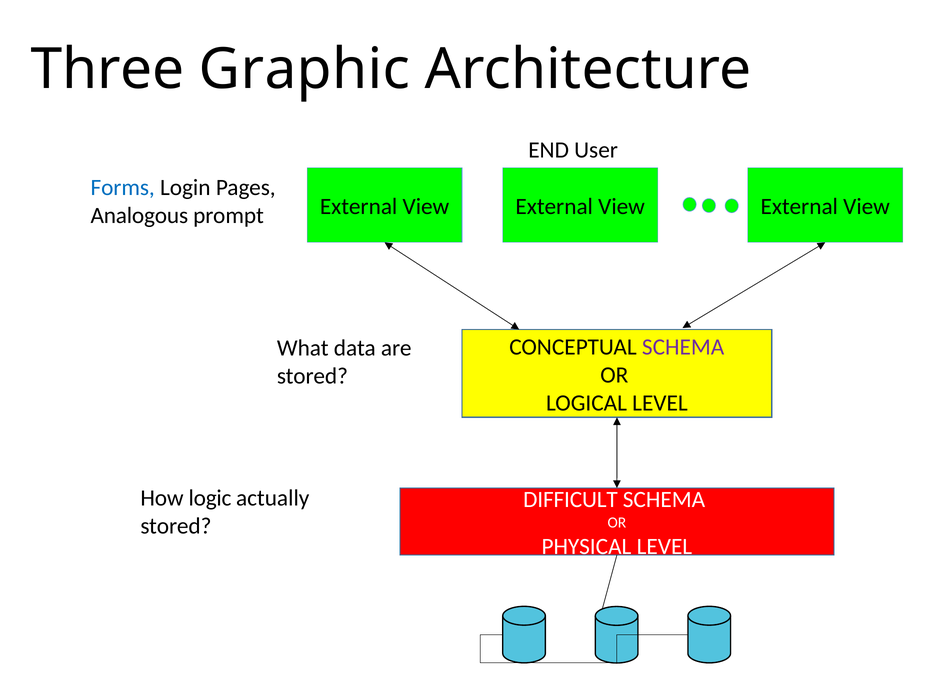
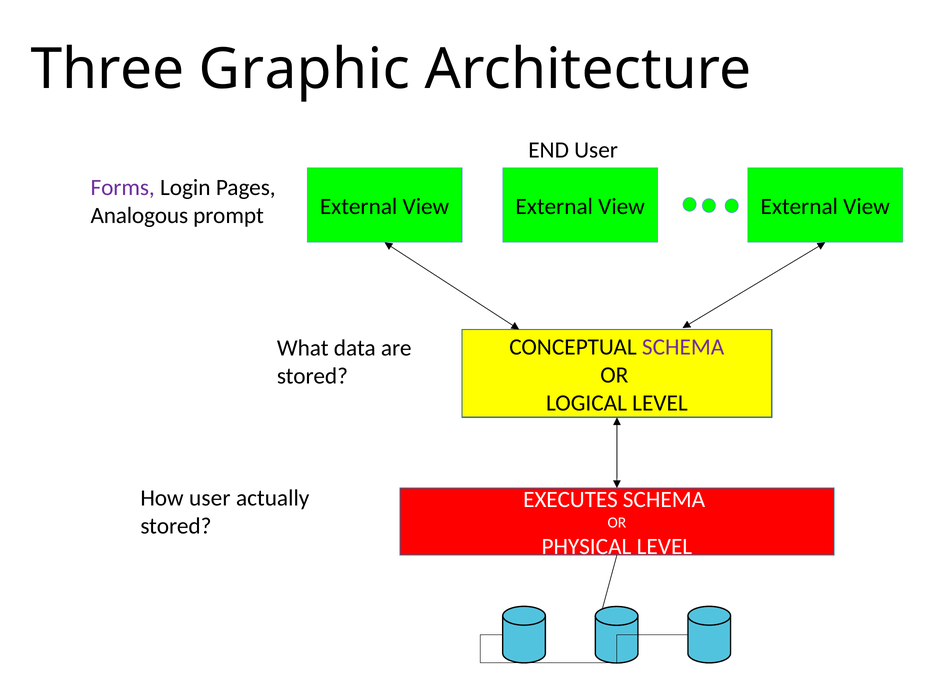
Forms colour: blue -> purple
How logic: logic -> user
DIFFICULT: DIFFICULT -> EXECUTES
